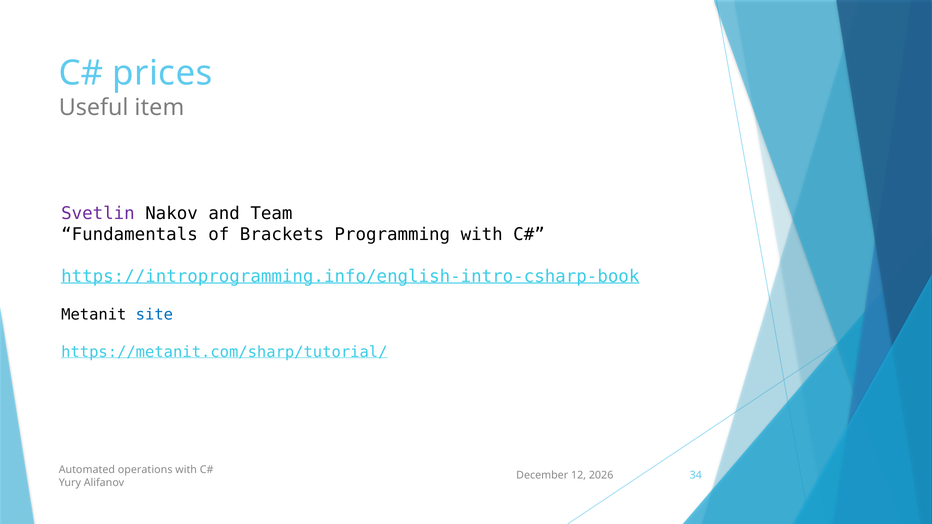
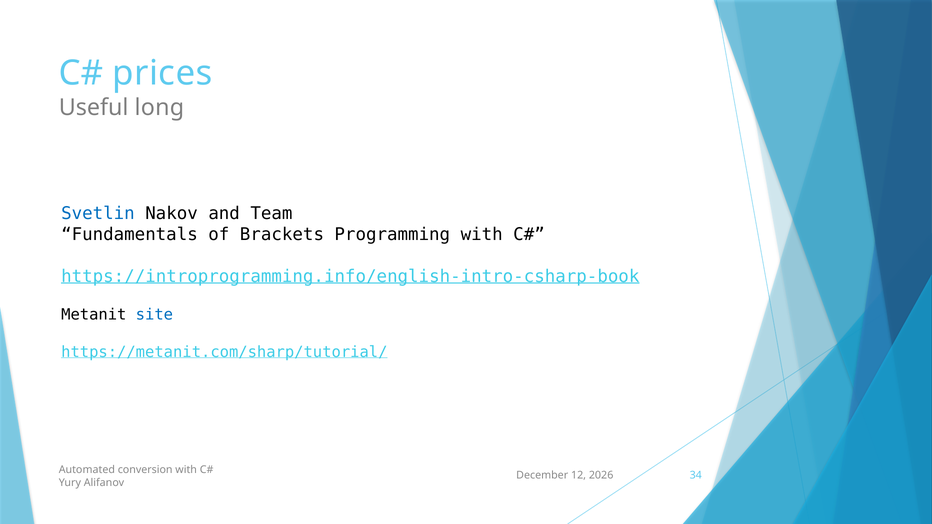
item: item -> long
Svetlin colour: purple -> blue
operations: operations -> conversion
